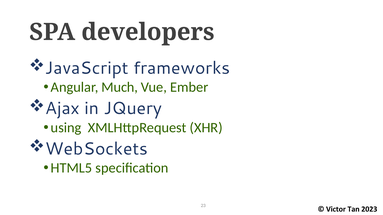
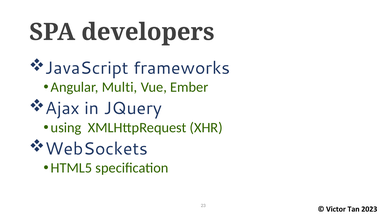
Much: Much -> Multi
